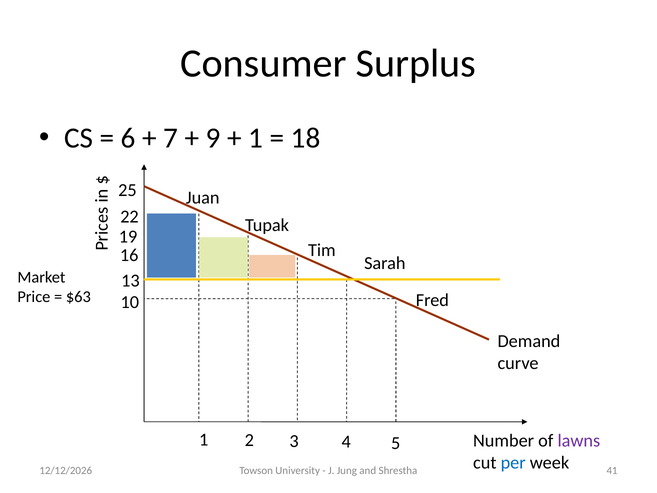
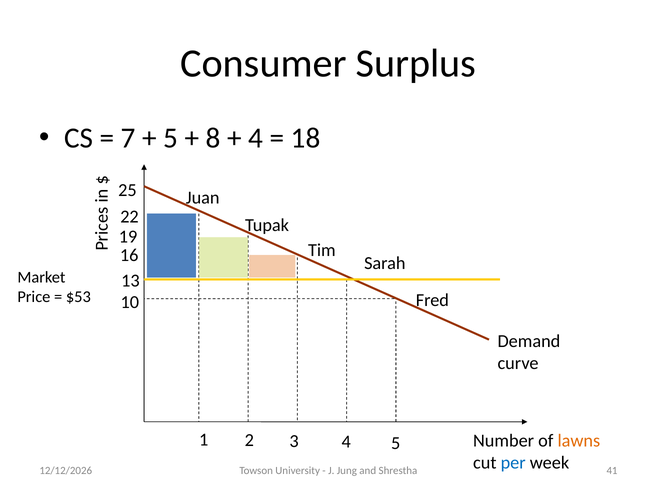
6: 6 -> 7
7 at (171, 138): 7 -> 5
9: 9 -> 8
1 at (256, 138): 1 -> 4
$63: $63 -> $53
lawns colour: purple -> orange
